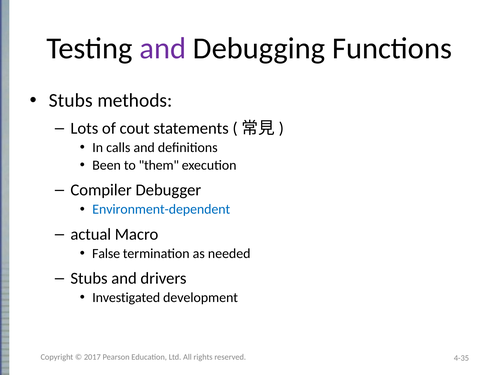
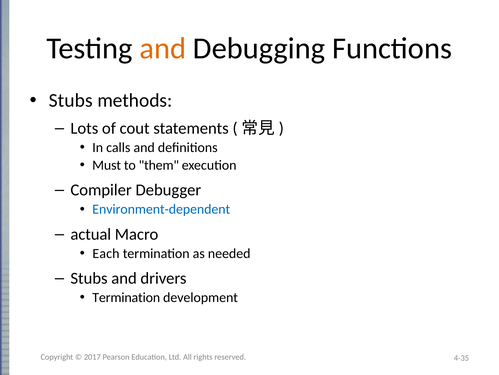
and at (163, 48) colour: purple -> orange
Been: Been -> Must
False: False -> Each
Investigated at (126, 297): Investigated -> Termination
